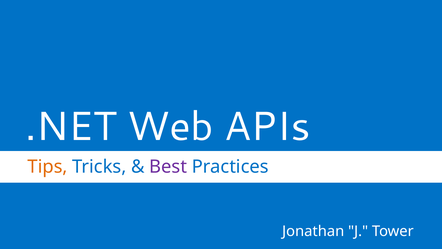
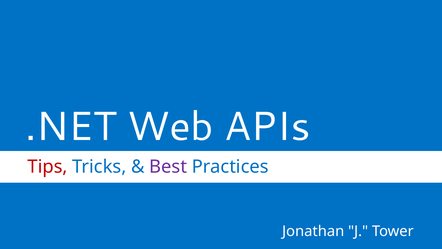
Tips colour: orange -> red
